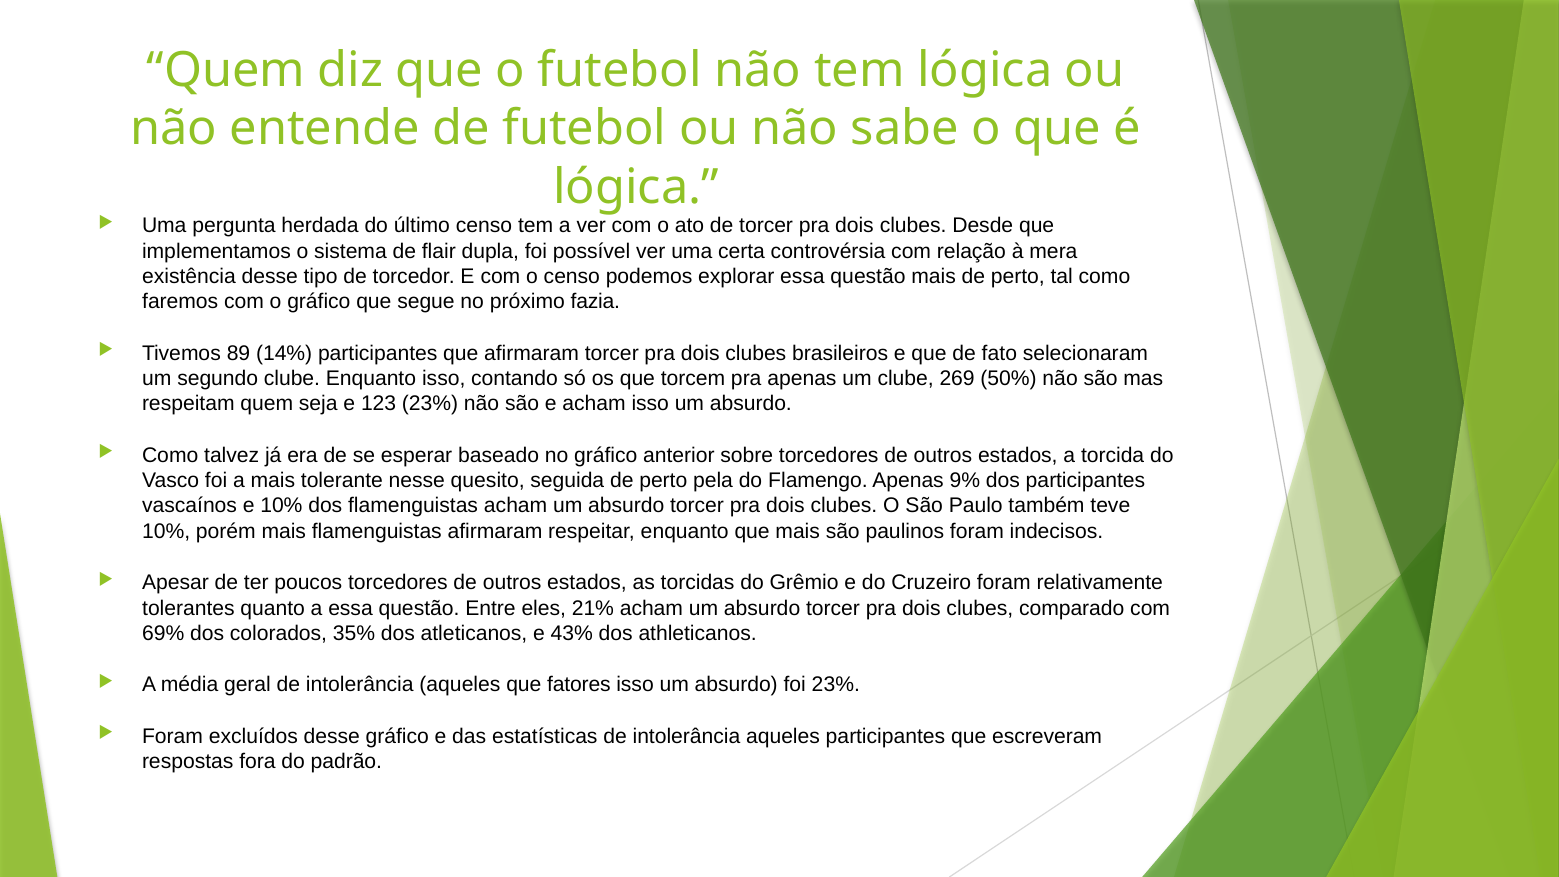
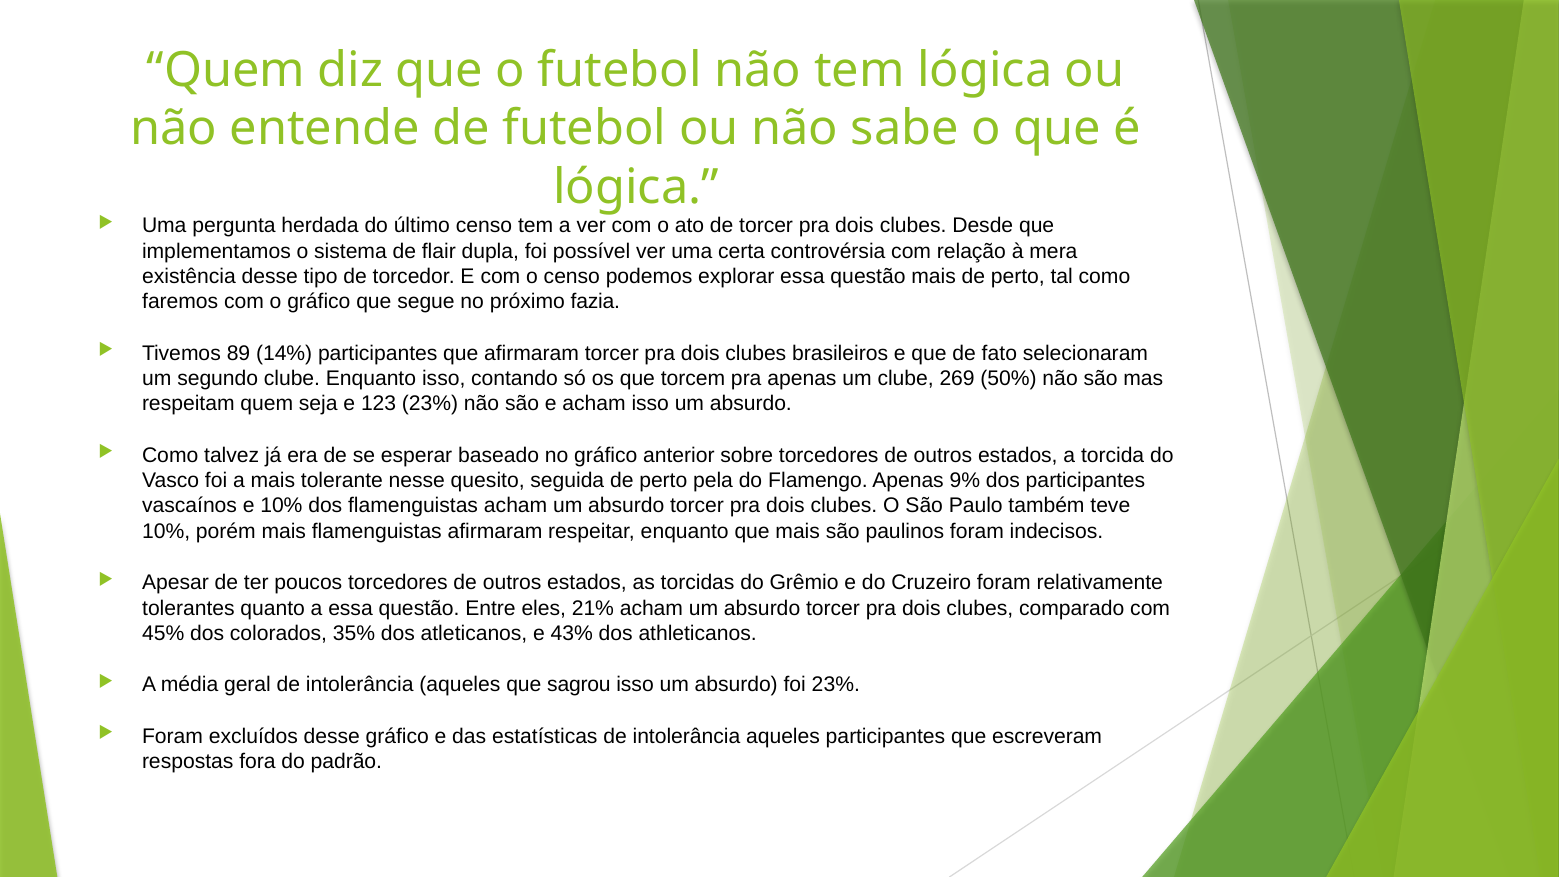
69%: 69% -> 45%
fatores: fatores -> sagrou
